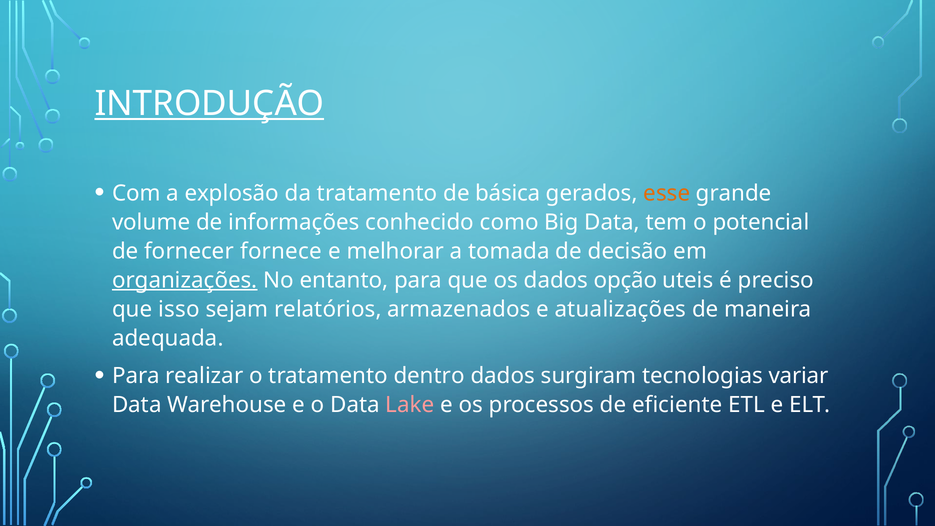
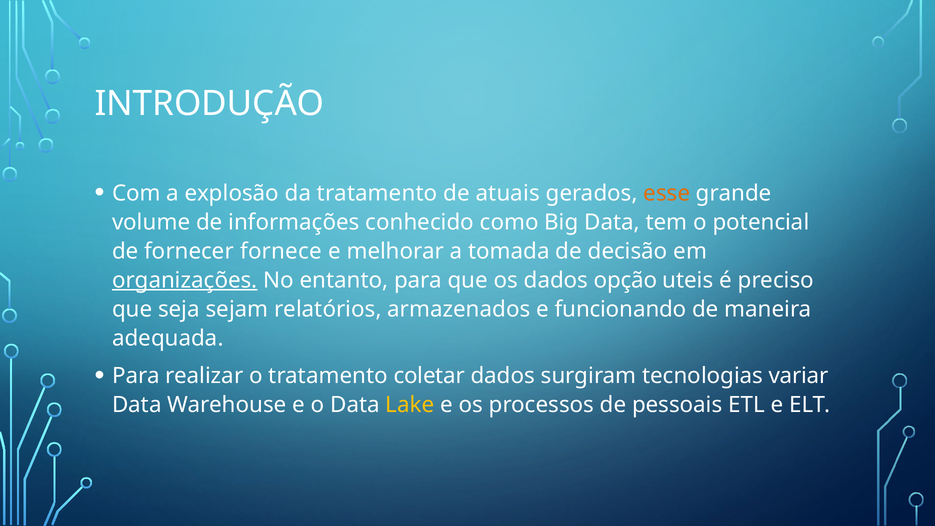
INTRODUÇÃO underline: present -> none
básica: básica -> atuais
isso: isso -> seja
atualizações: atualizações -> funcionando
dentro: dentro -> coletar
Lake colour: pink -> yellow
eficiente: eficiente -> pessoais
